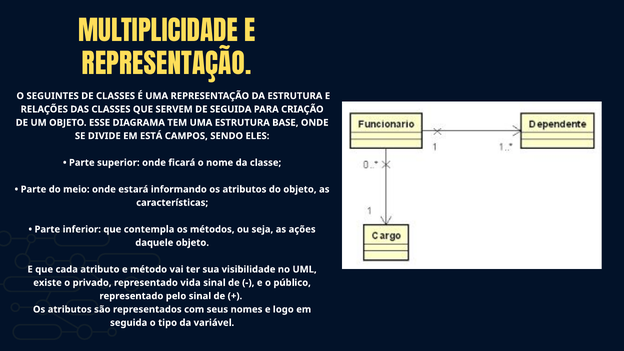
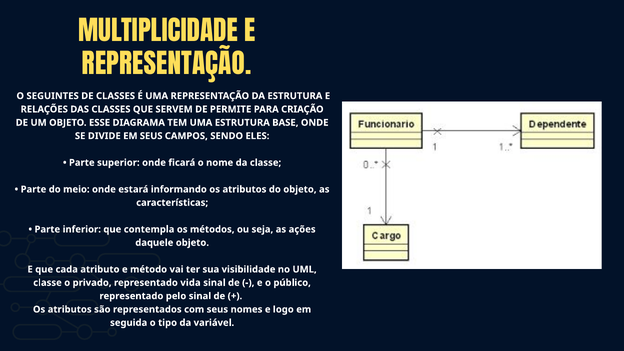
DE SEGUIDA: SEGUIDA -> PERMITE
EM ESTÁ: ESTÁ -> SEUS
existe at (47, 283): existe -> classe
